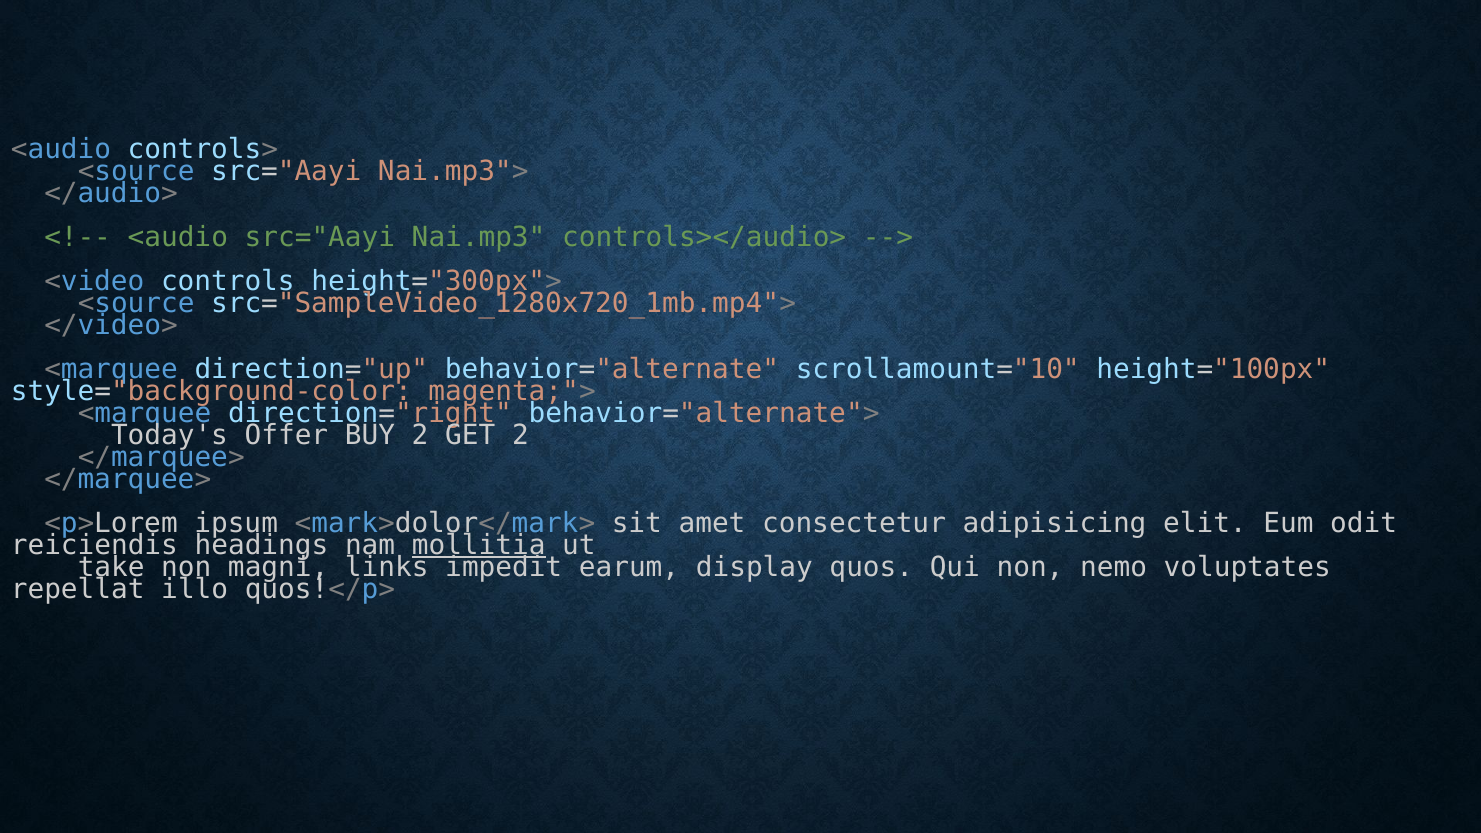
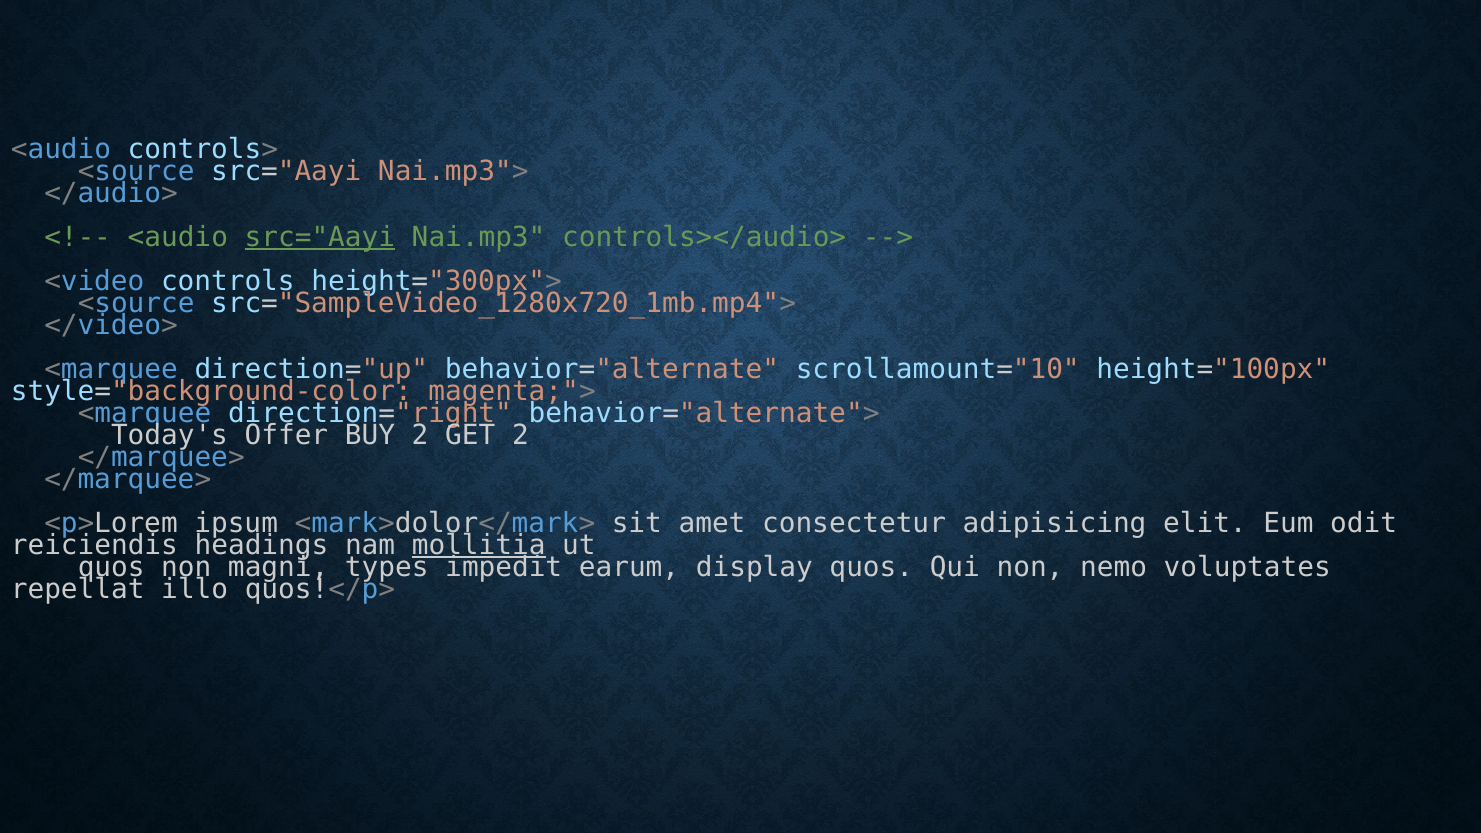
src="Aayi at (320, 237) underline: none -> present
take at (111, 567): take -> quos
links: links -> types
